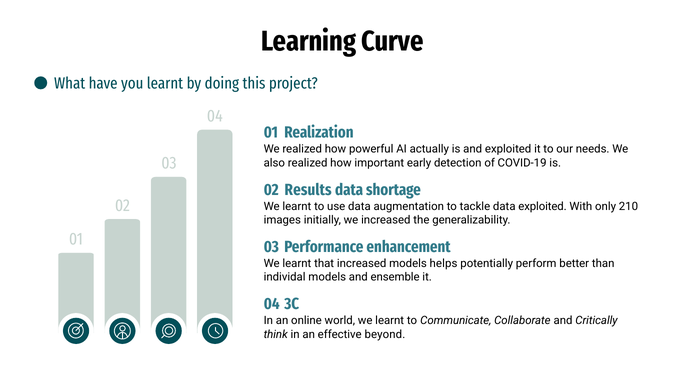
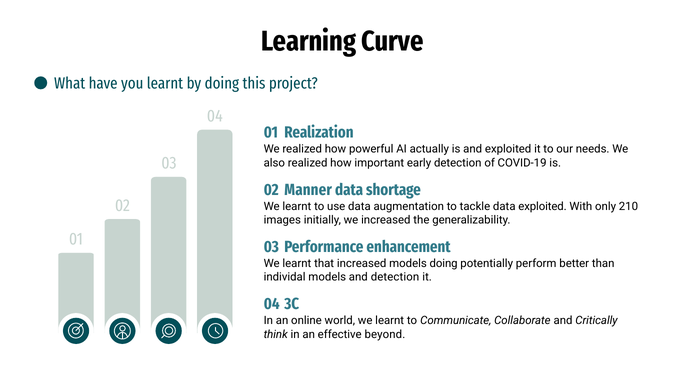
Results: Results -> Manner
models helps: helps -> doing
and ensemble: ensemble -> detection
